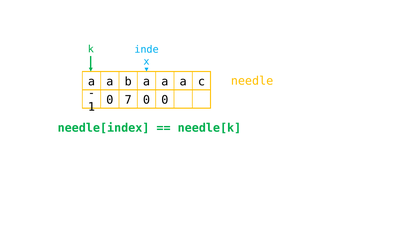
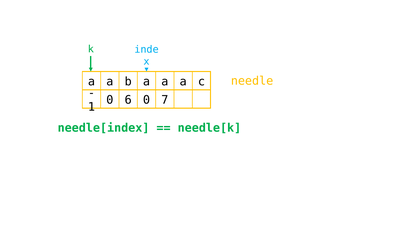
7: 7 -> 6
0 0: 0 -> 7
